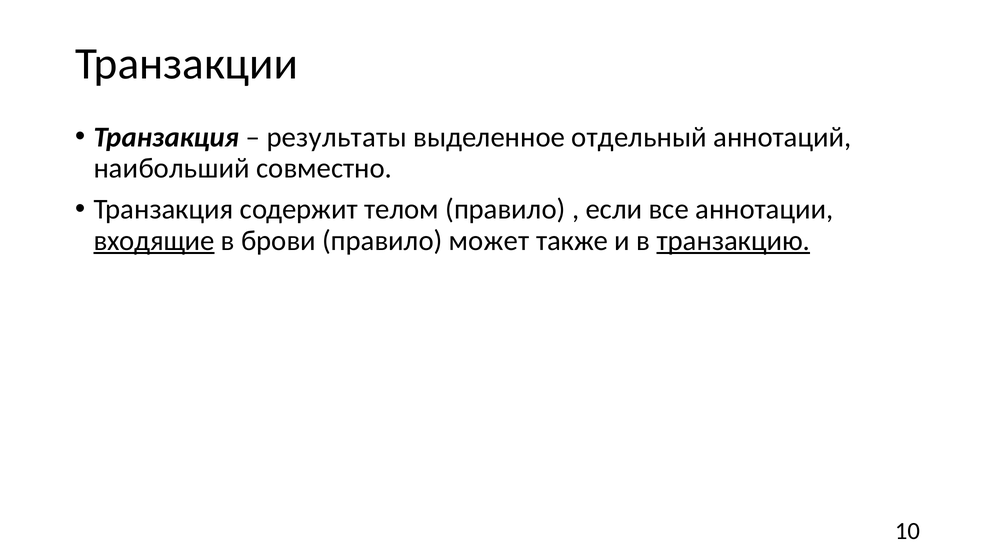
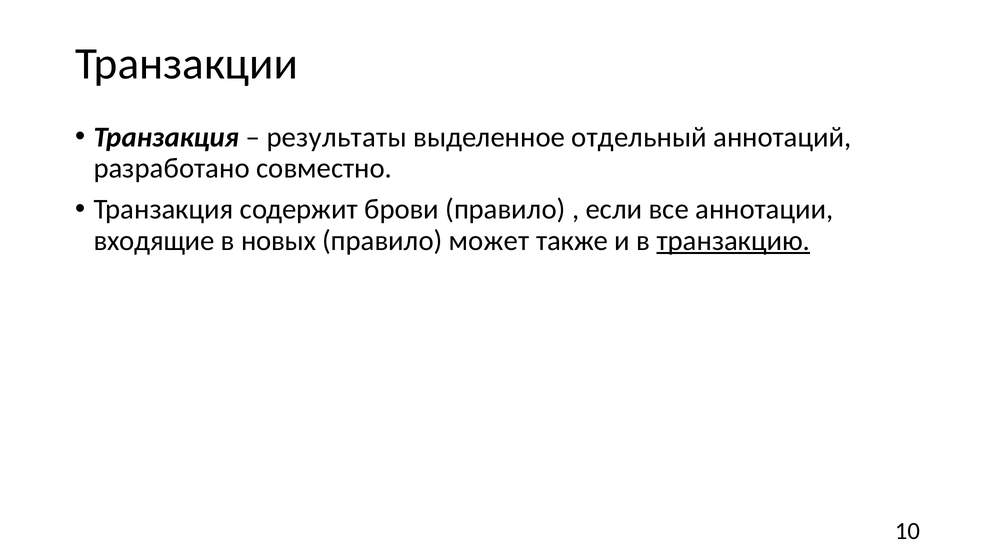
наибольший: наибольший -> разработано
телом: телом -> брови
входящие underline: present -> none
брови: брови -> новых
